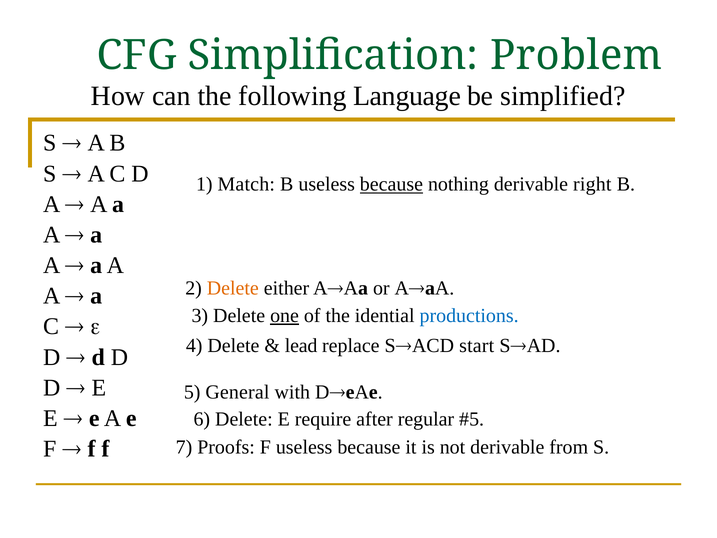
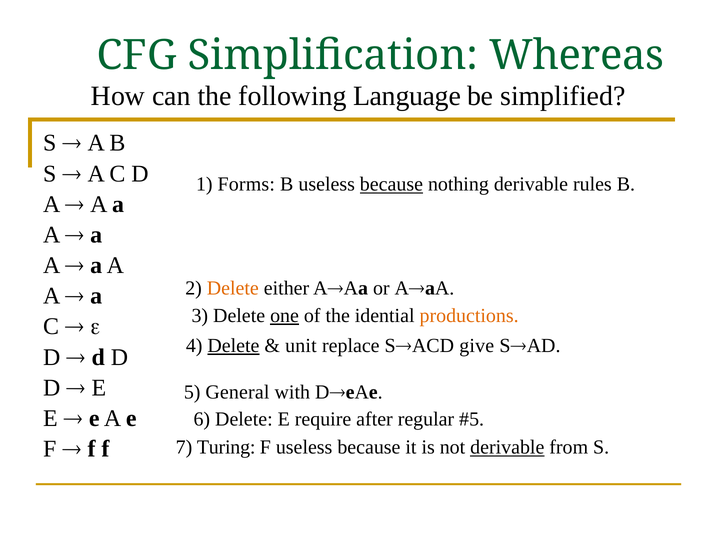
Problem: Problem -> Whereas
Match: Match -> Forms
right: right -> rules
productions colour: blue -> orange
Delete at (233, 346) underline: none -> present
lead: lead -> unit
start: start -> give
Proofs: Proofs -> Turing
derivable at (507, 447) underline: none -> present
